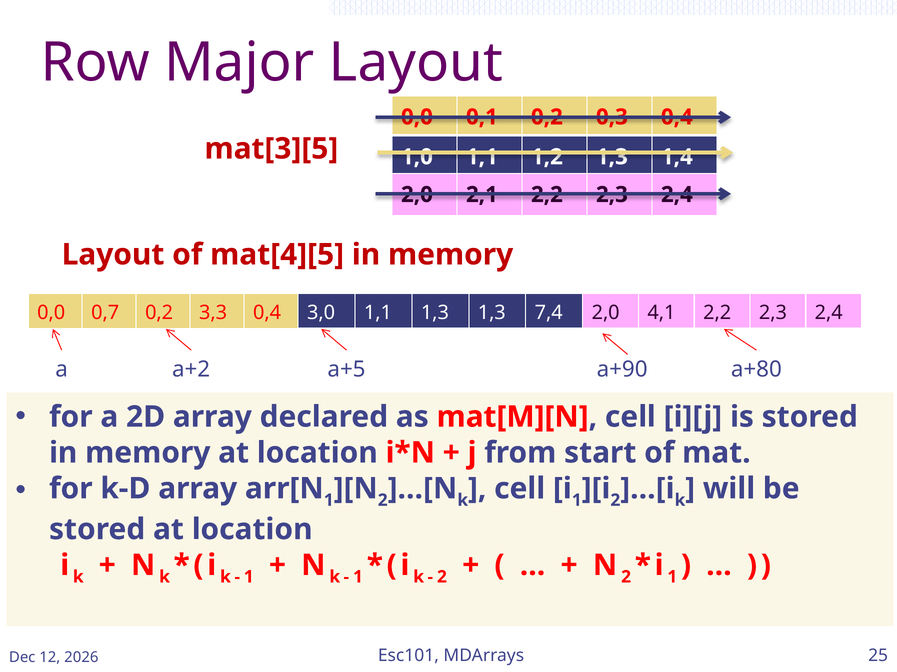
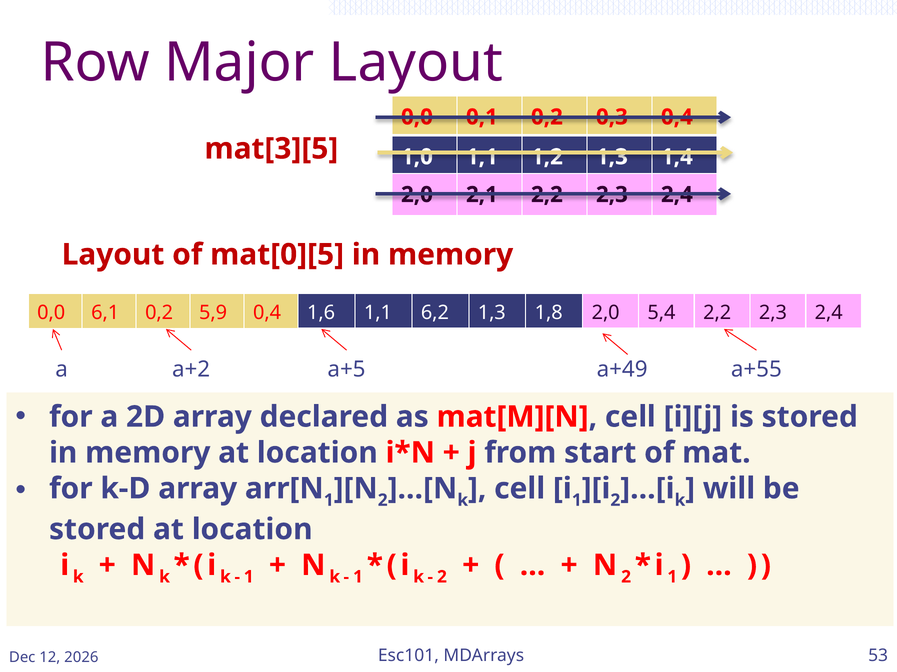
mat[4][5: mat[4][5 -> mat[0][5
0,7: 0,7 -> 6,1
3,3: 3,3 -> 5,9
3,0: 3,0 -> 1,6
1,1 1,3: 1,3 -> 6,2
7,4: 7,4 -> 1,8
4,1: 4,1 -> 5,4
a+90: a+90 -> a+49
a+80: a+80 -> a+55
25: 25 -> 53
